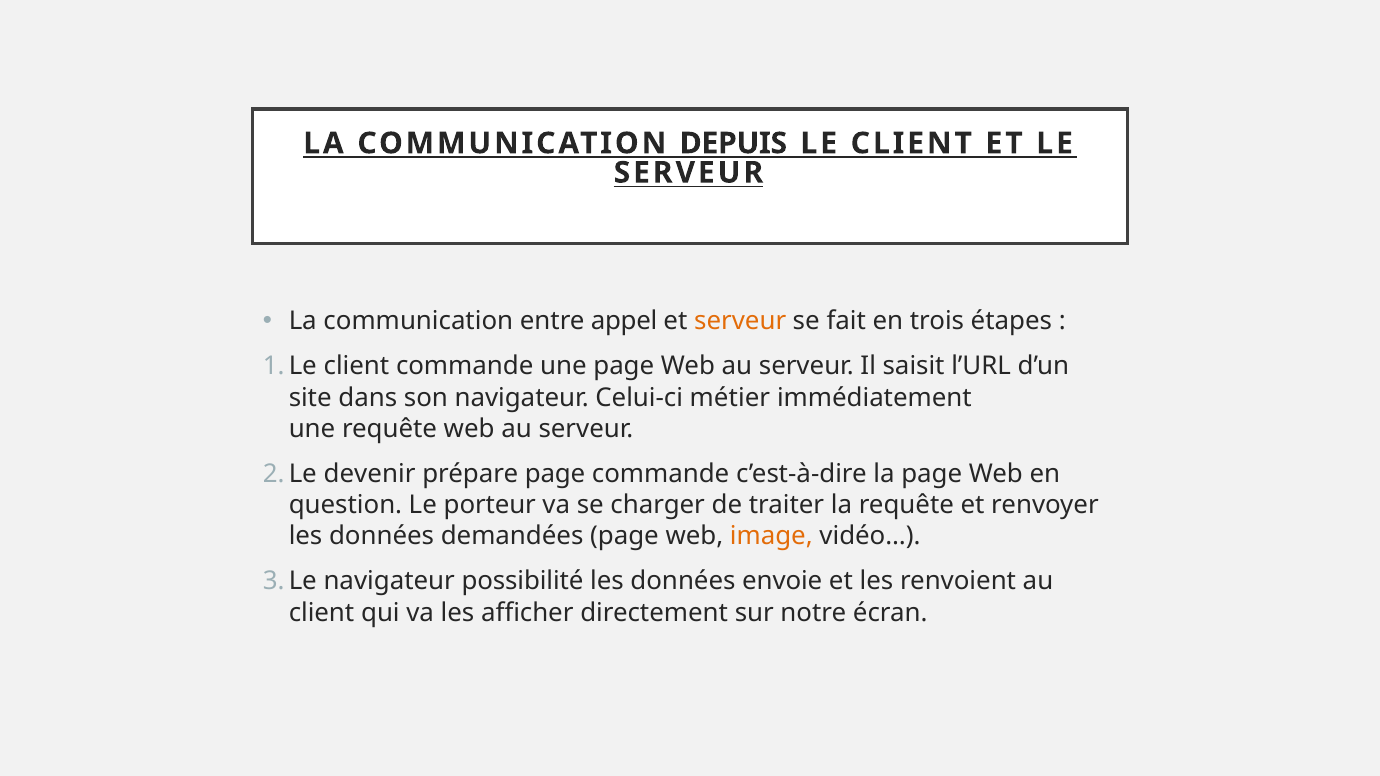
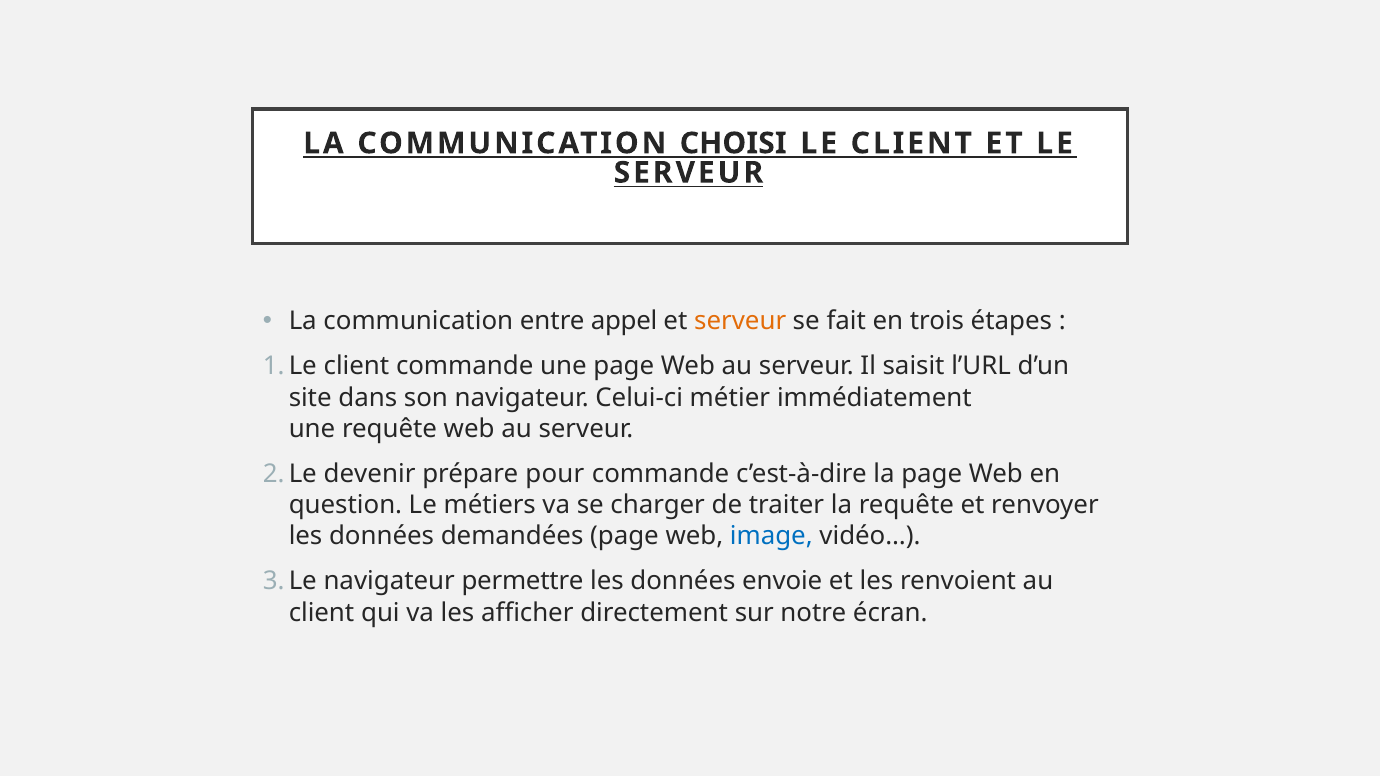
DEPUIS: DEPUIS -> CHOISI
prépare page: page -> pour
porteur: porteur -> métiers
image colour: orange -> blue
possibilité: possibilité -> permettre
